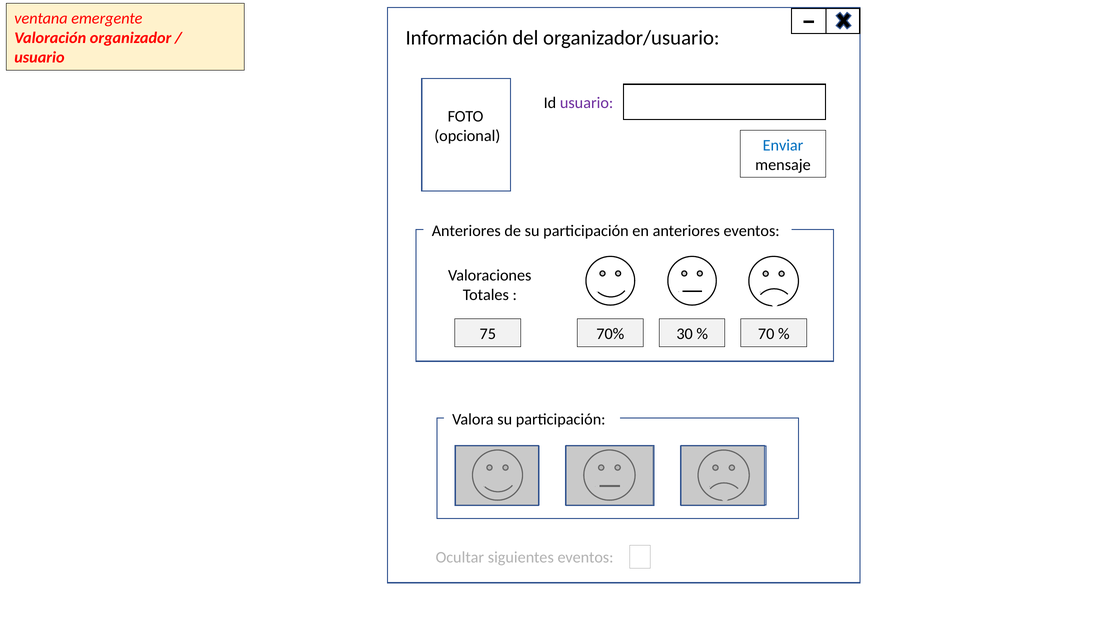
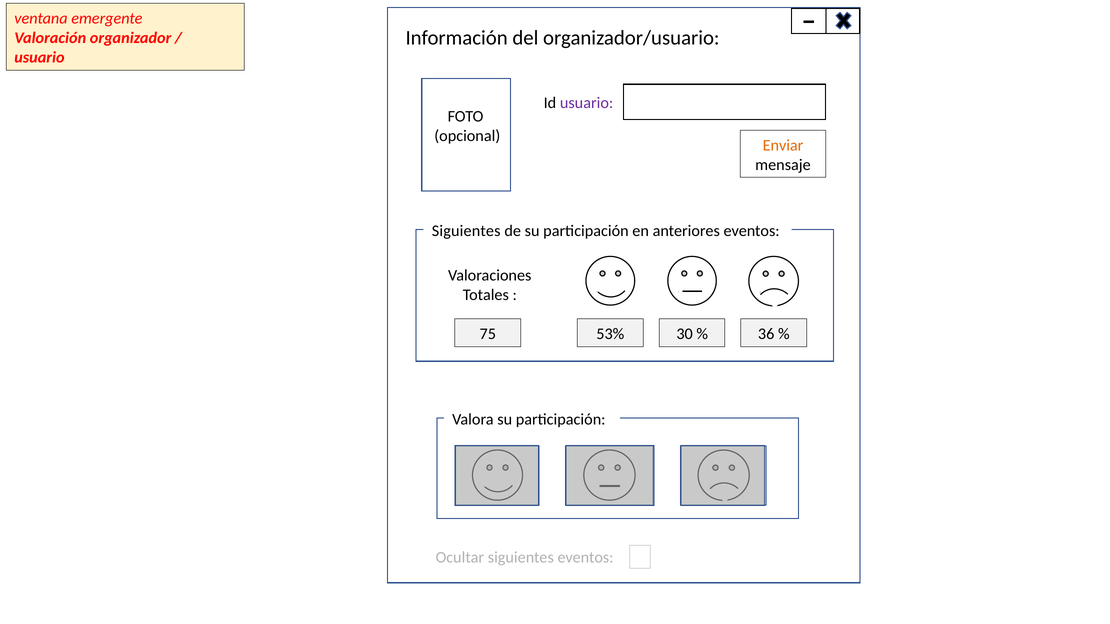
Enviar colour: blue -> orange
Anteriores at (466, 231): Anteriores -> Siguientes
70%: 70% -> 53%
70: 70 -> 36
